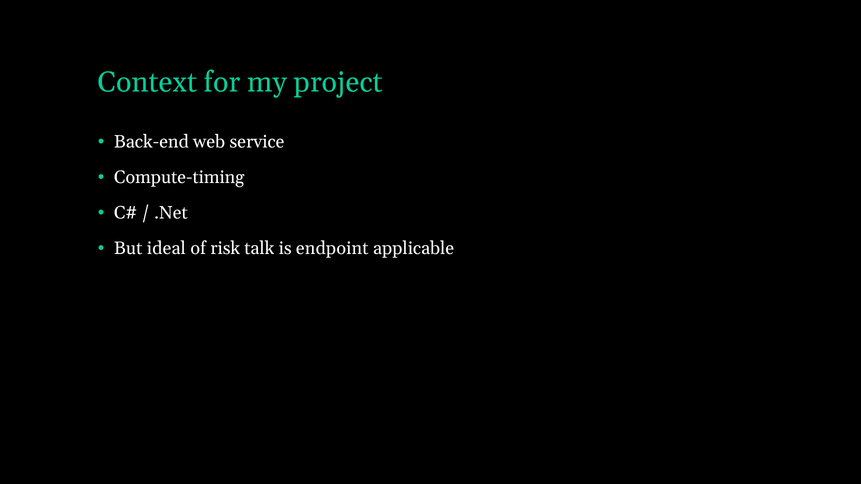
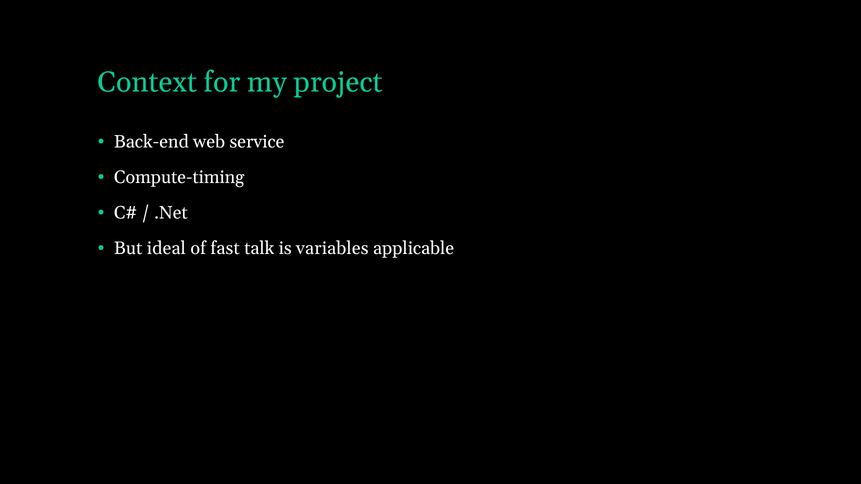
risk: risk -> fast
endpoint: endpoint -> variables
